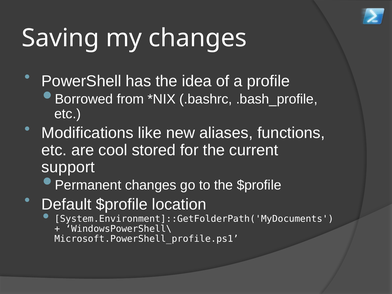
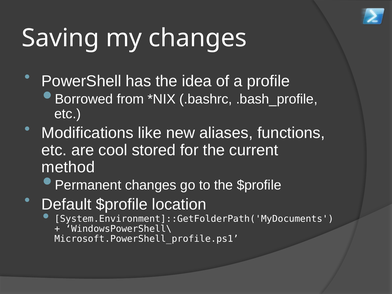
support: support -> method
